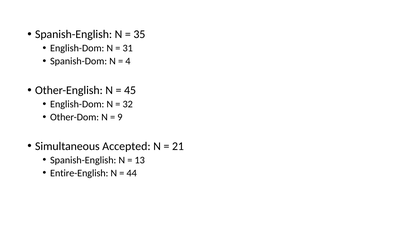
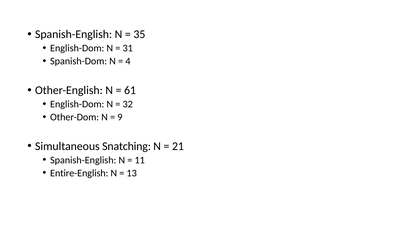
45: 45 -> 61
Accepted: Accepted -> Snatching
13: 13 -> 11
44: 44 -> 13
